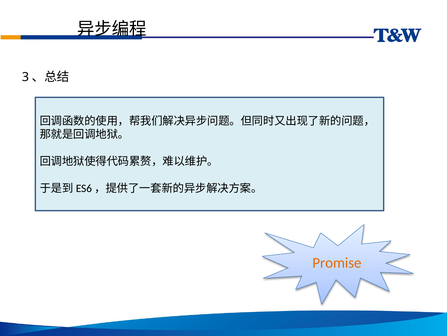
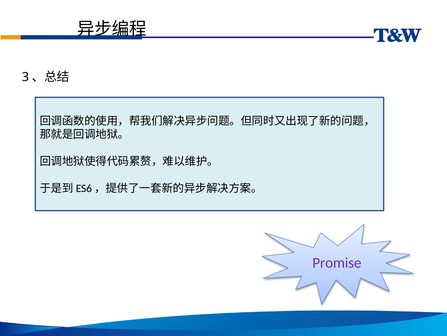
Promise colour: orange -> purple
